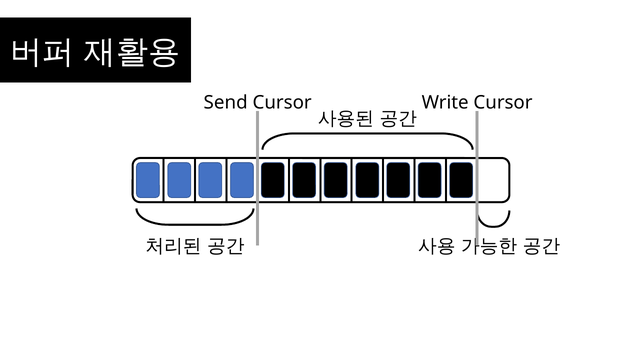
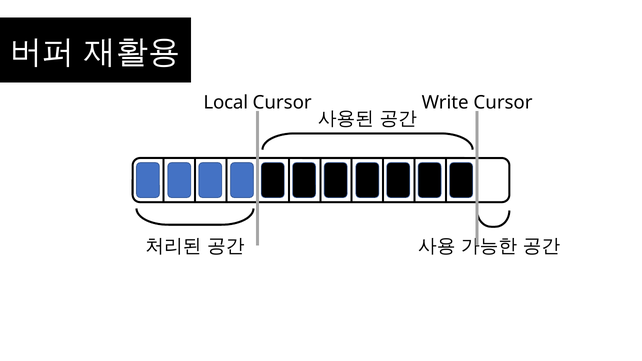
Send: Send -> Local
